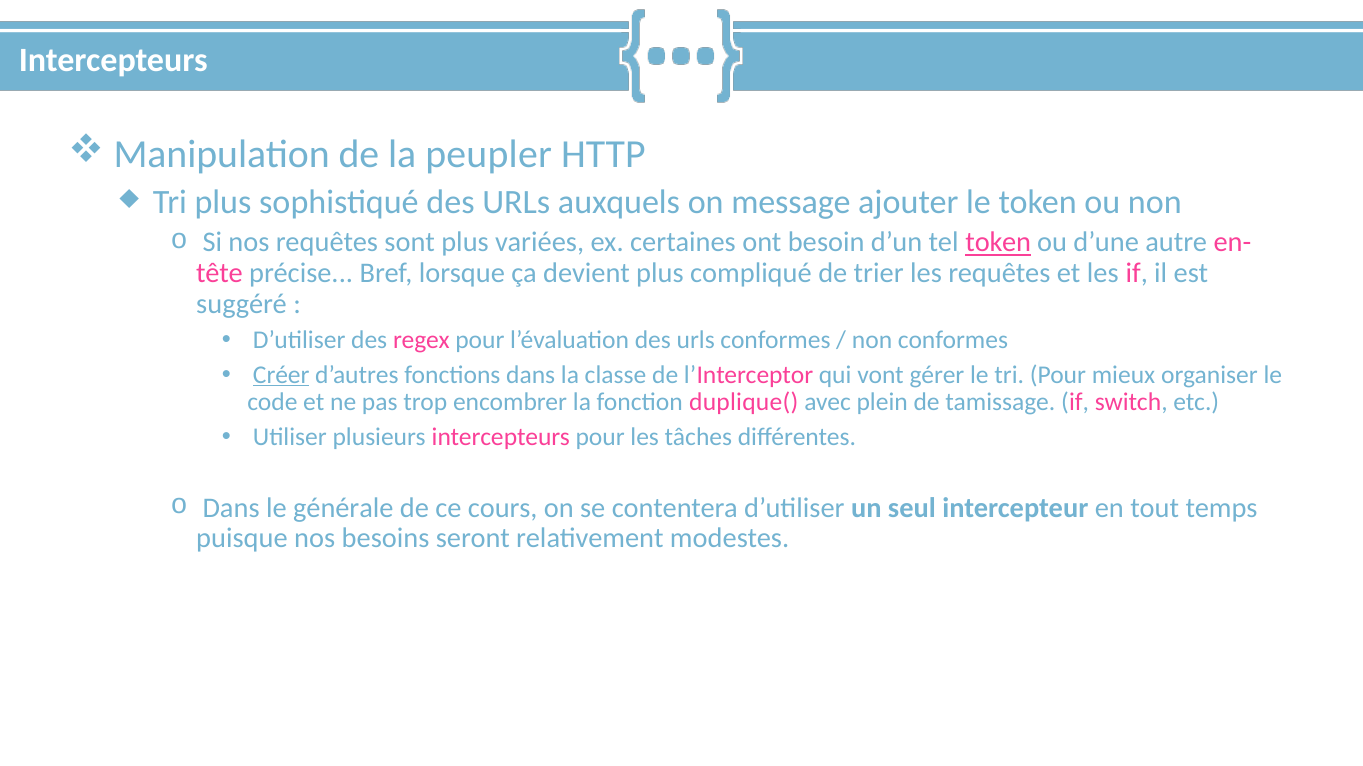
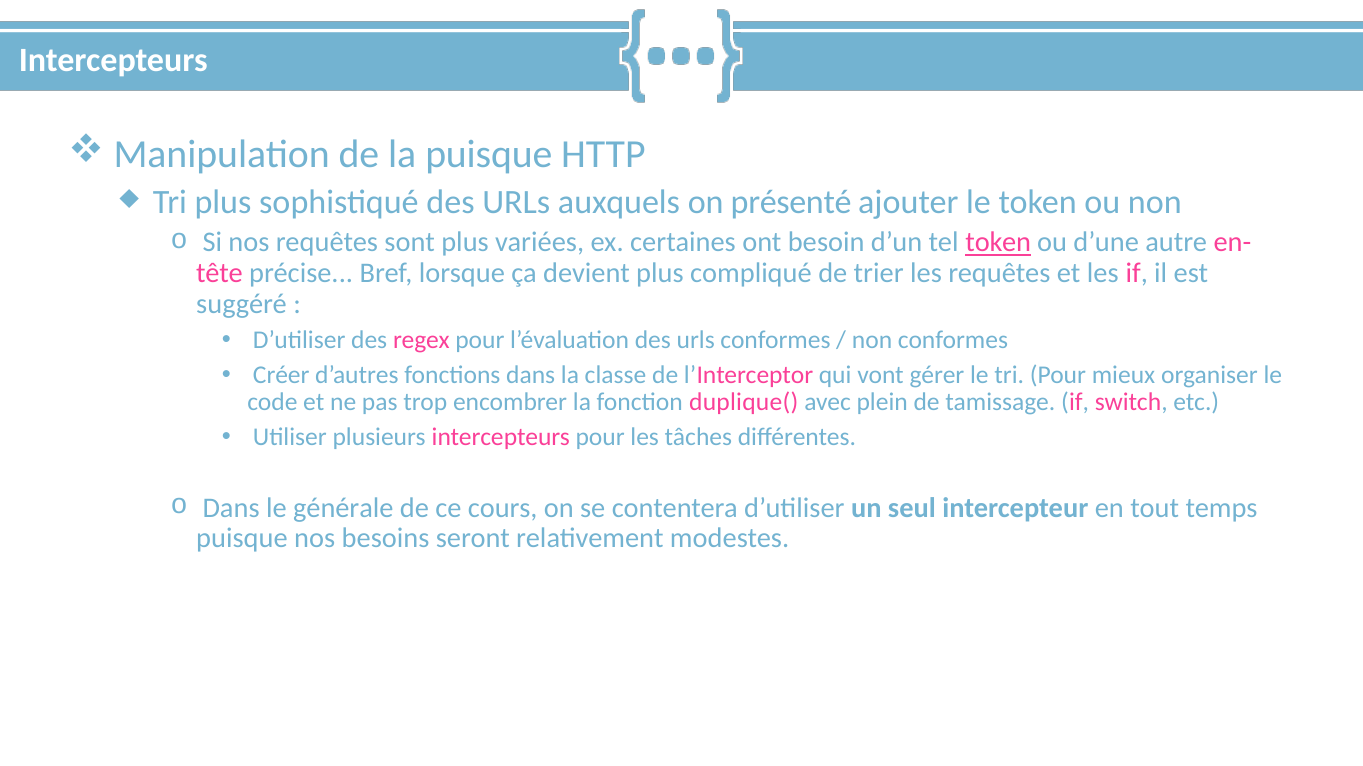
la peupler: peupler -> puisque
message: message -> présenté
Créer underline: present -> none
